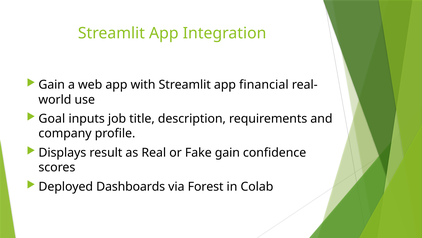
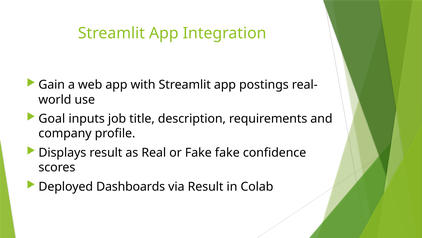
financial: financial -> postings
Fake gain: gain -> fake
via Forest: Forest -> Result
